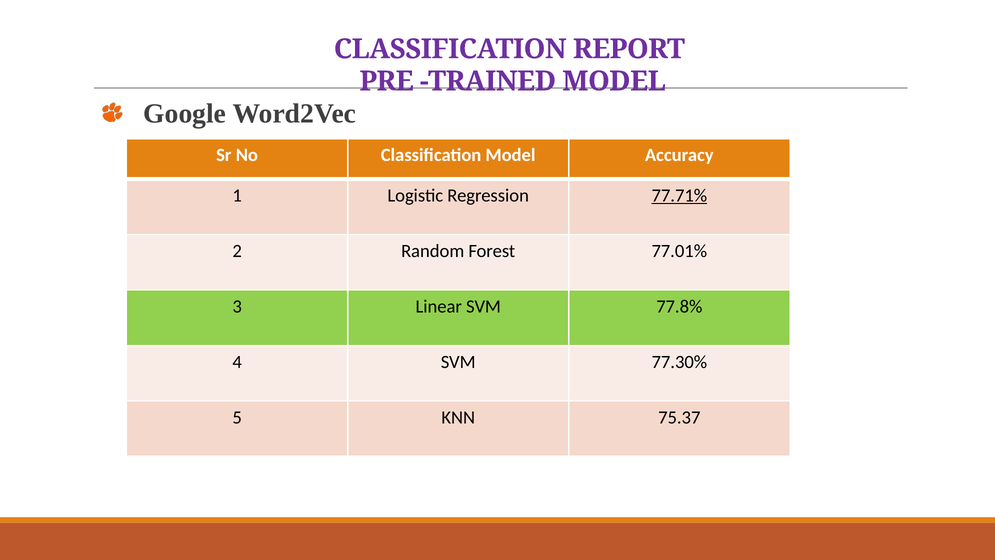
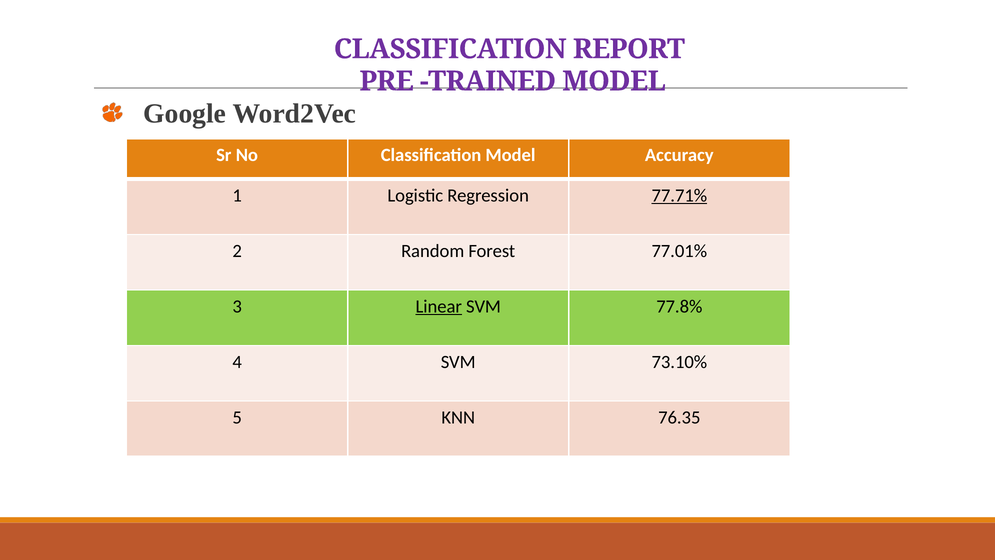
Linear underline: none -> present
77.30%: 77.30% -> 73.10%
75.37: 75.37 -> 76.35
